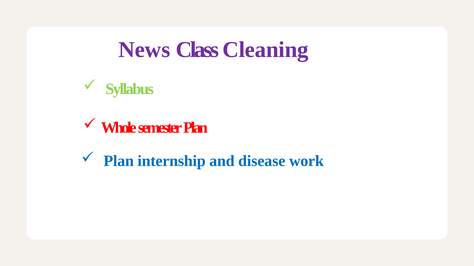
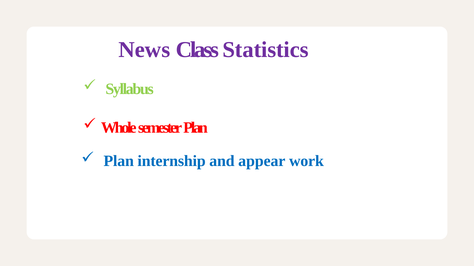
Cleaning: Cleaning -> Statistics
disease: disease -> appear
